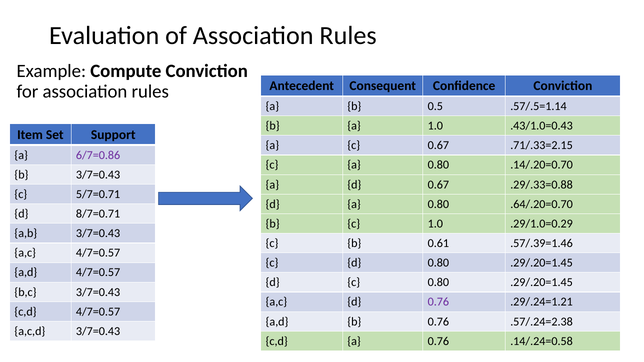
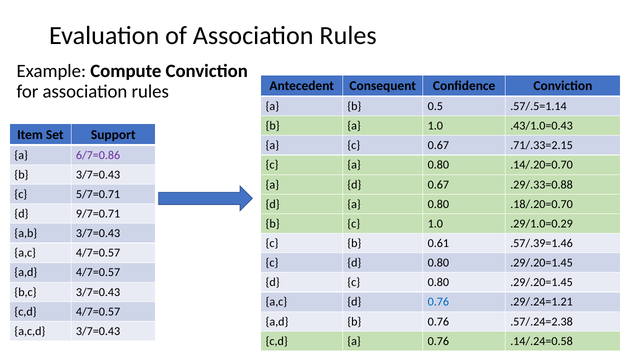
.64/.20=0.70: .64/.20=0.70 -> .18/.20=0.70
8/7=0.71: 8/7=0.71 -> 9/7=0.71
0.76 at (438, 302) colour: purple -> blue
